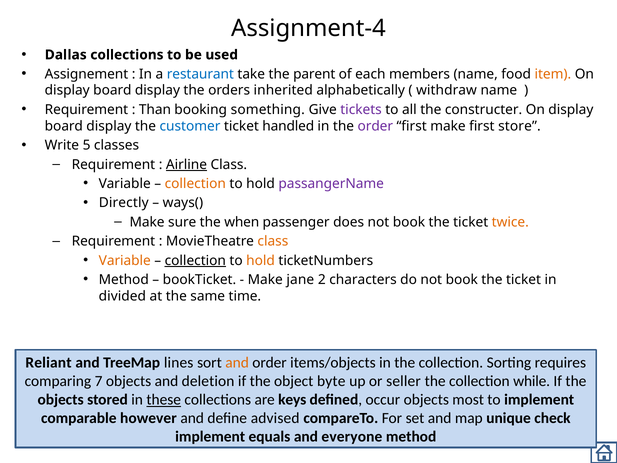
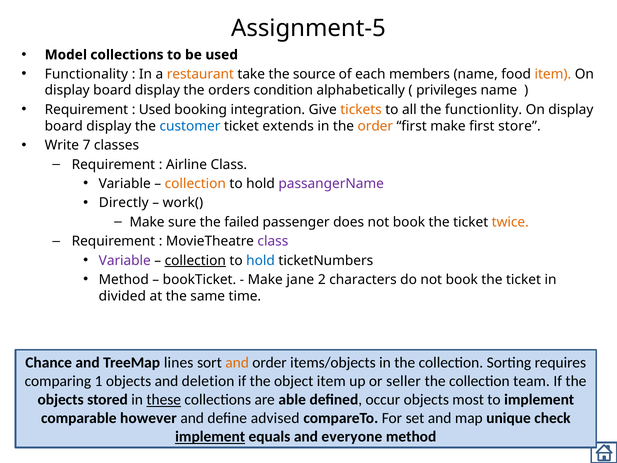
Assignment-4: Assignment-4 -> Assignment-5
Dallas: Dallas -> Model
Assignement: Assignement -> Functionality
restaurant colour: blue -> orange
parent: parent -> source
inherited: inherited -> condition
withdraw: withdraw -> privileges
Than at (155, 110): Than -> Used
something: something -> integration
tickets colour: purple -> orange
constructer: constructer -> functionlity
handled: handled -> extends
order at (375, 126) colour: purple -> orange
5: 5 -> 7
Airline underline: present -> none
ways(: ways( -> work(
when: when -> failed
class at (273, 241) colour: orange -> purple
Variable at (125, 260) colour: orange -> purple
hold at (261, 260) colour: orange -> blue
Reliant: Reliant -> Chance
7: 7 -> 1
object byte: byte -> item
while: while -> team
keys: keys -> able
implement at (210, 437) underline: none -> present
